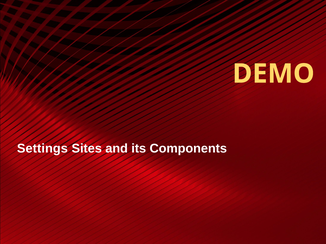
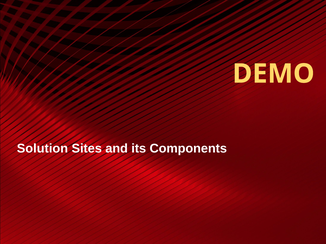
Settings: Settings -> Solution
